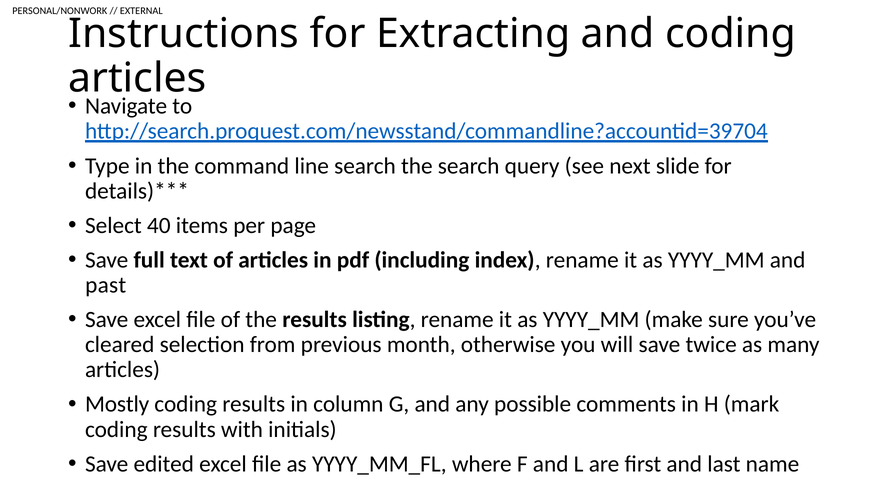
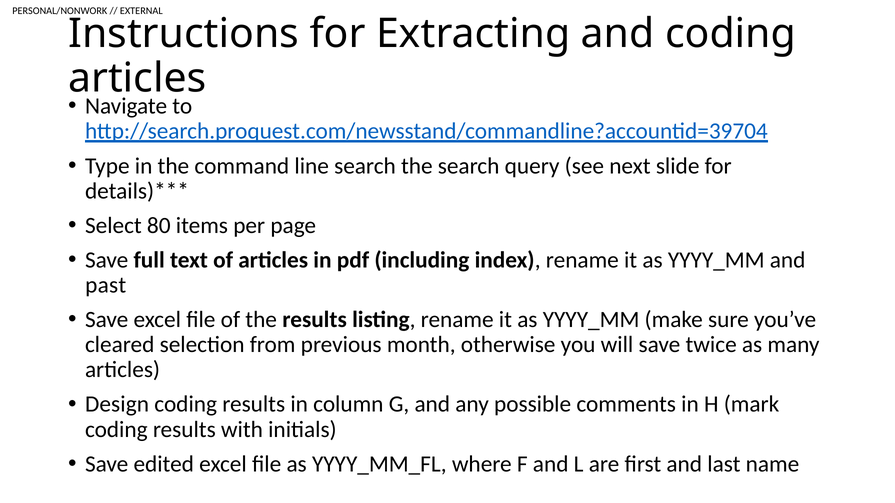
40: 40 -> 80
Mostly: Mostly -> Design
